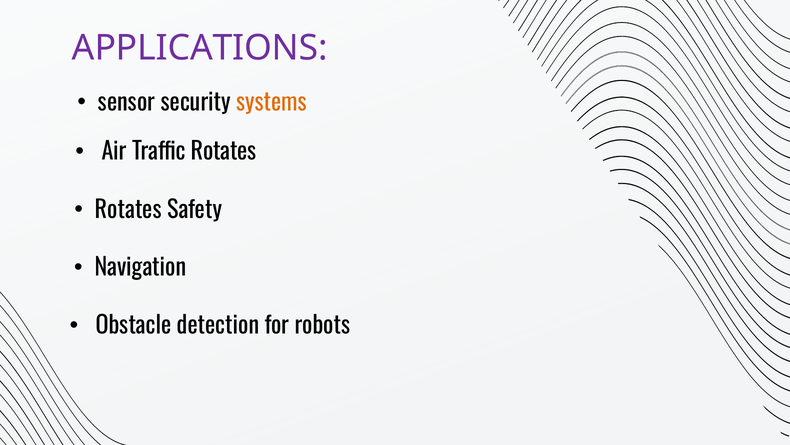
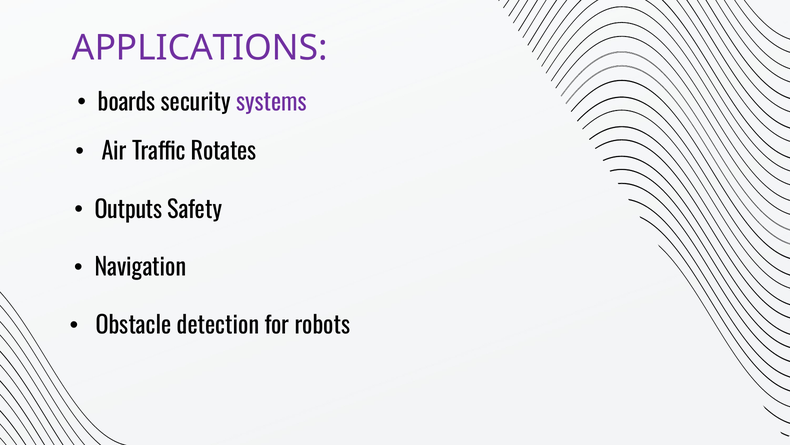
sensor: sensor -> boards
systems colour: orange -> purple
Rotates at (128, 210): Rotates -> Outputs
